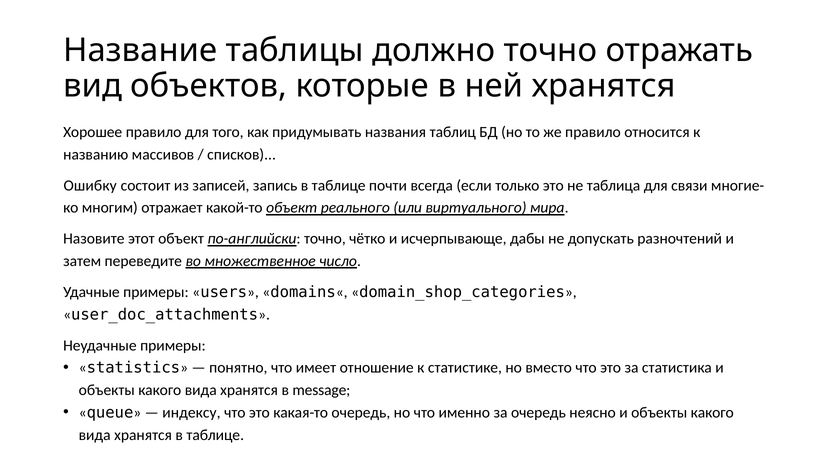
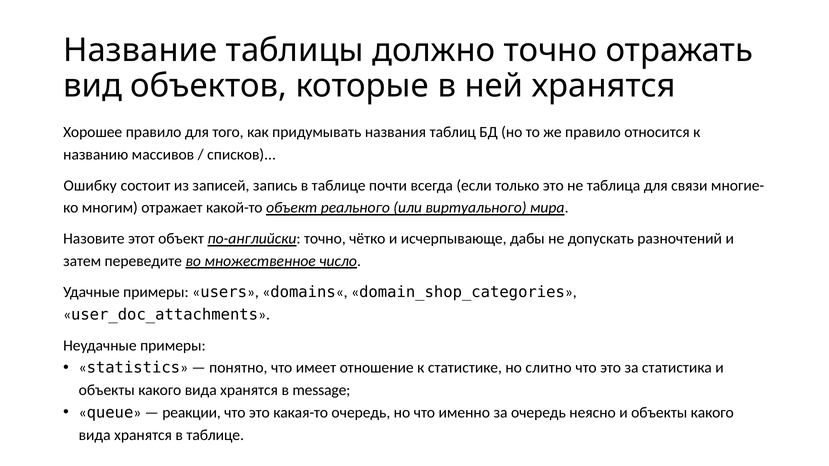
вместо: вместо -> слитно
индексу: индексу -> реакции
